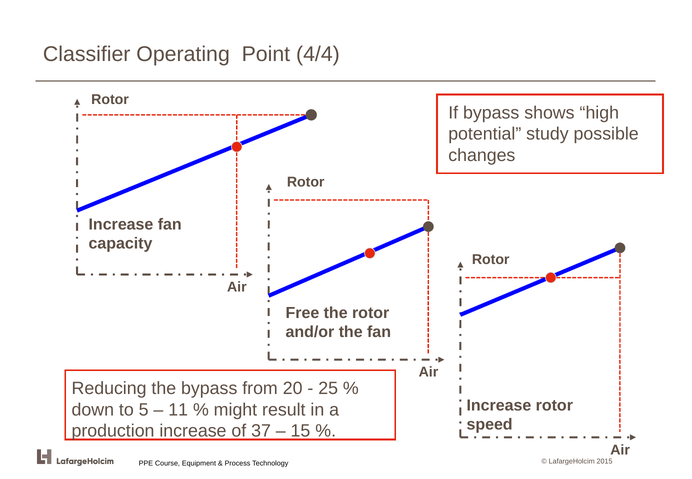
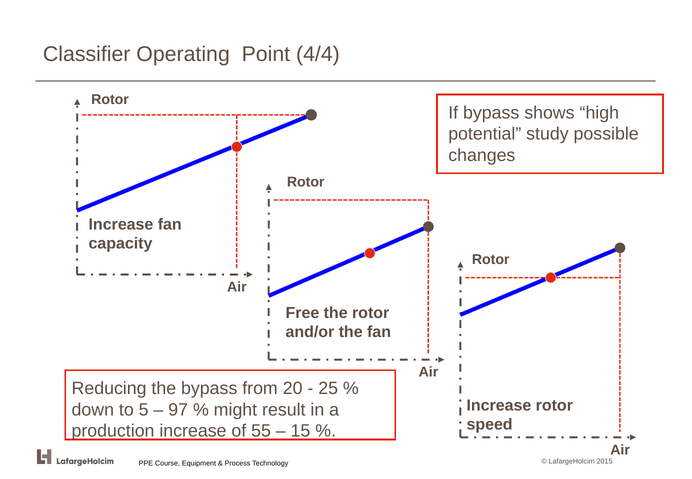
11: 11 -> 97
37: 37 -> 55
